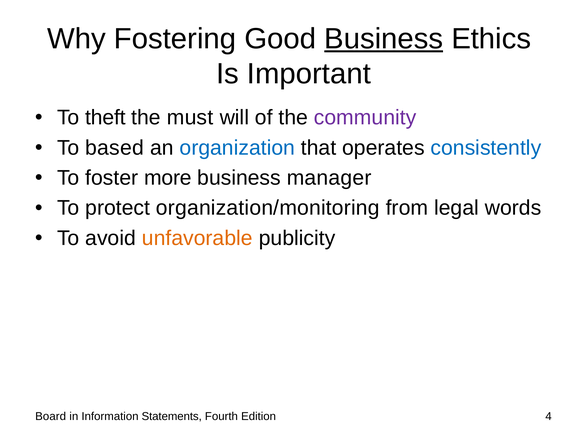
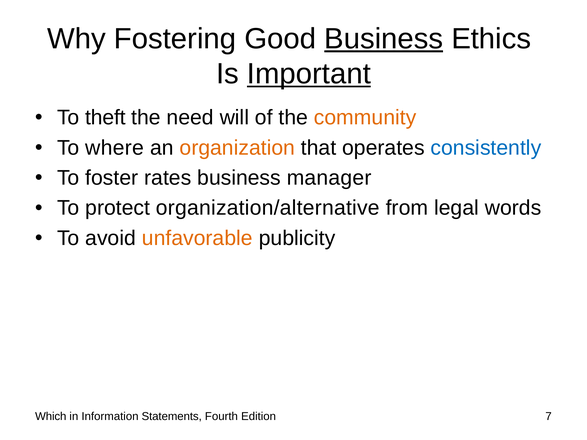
Important underline: none -> present
must: must -> need
community colour: purple -> orange
based: based -> where
organization colour: blue -> orange
more: more -> rates
organization/monitoring: organization/monitoring -> organization/alternative
Board: Board -> Which
4: 4 -> 7
